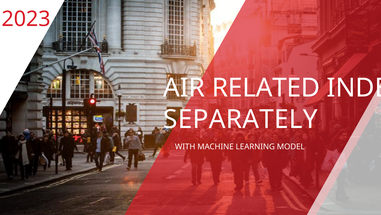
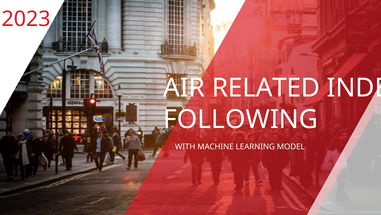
SEPARATELY: SEPARATELY -> FOLLOWING
